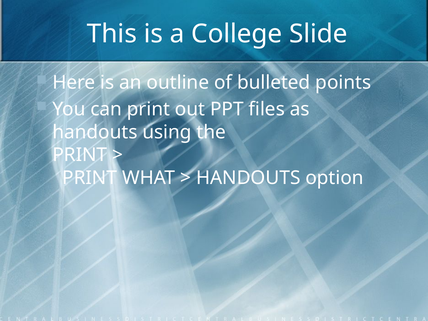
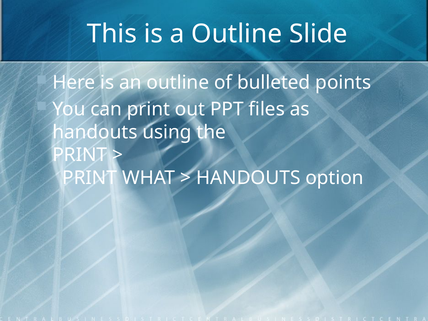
a College: College -> Outline
